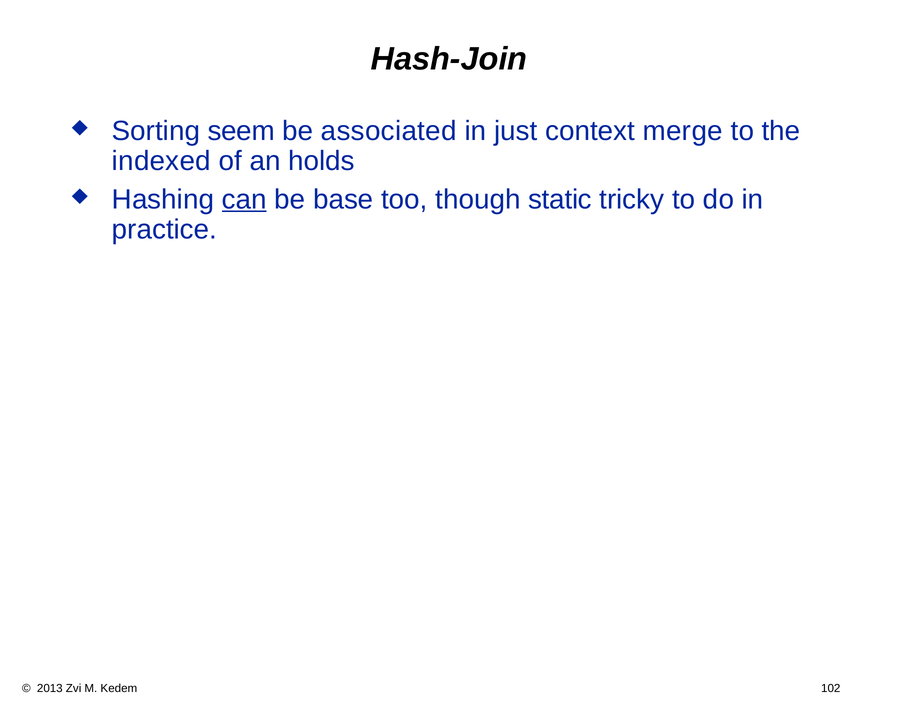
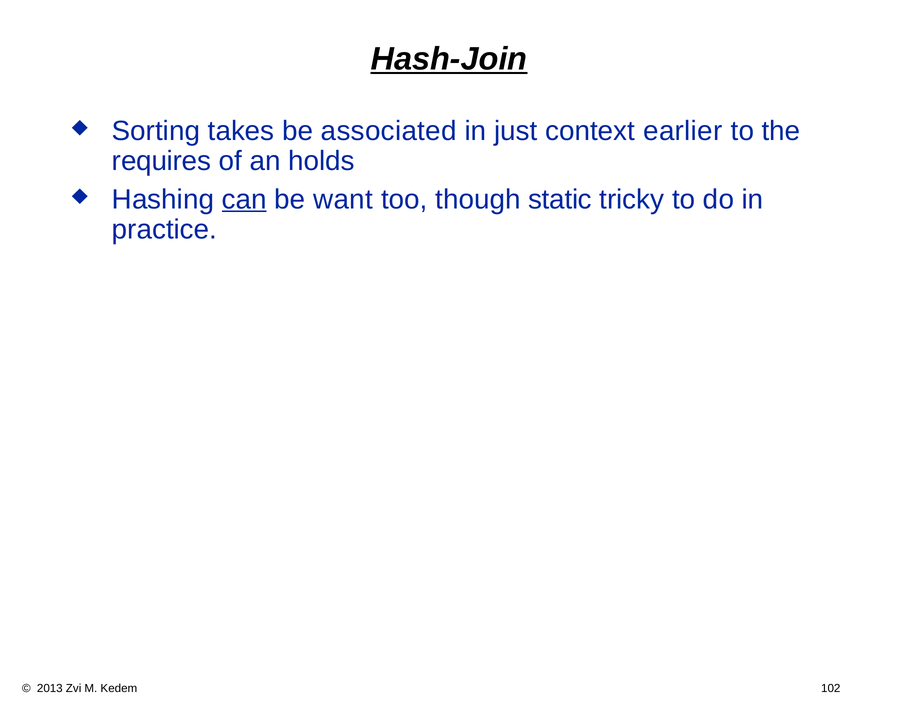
Hash-Join underline: none -> present
seem: seem -> takes
merge: merge -> earlier
indexed: indexed -> requires
base: base -> want
